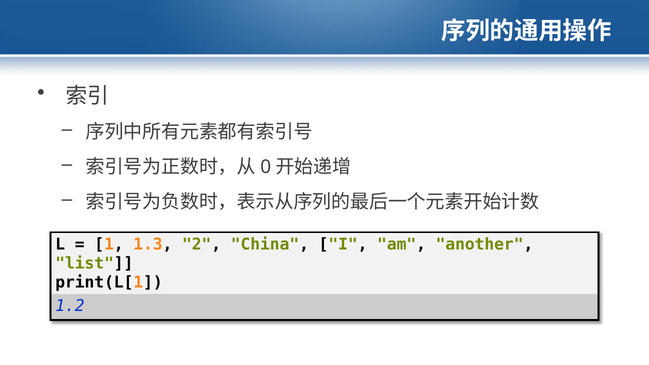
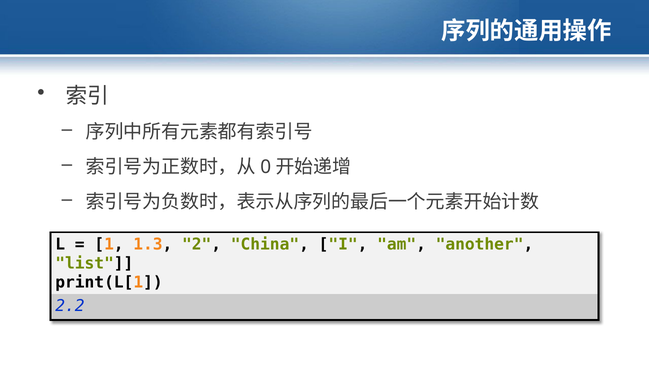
1.2: 1.2 -> 2.2
